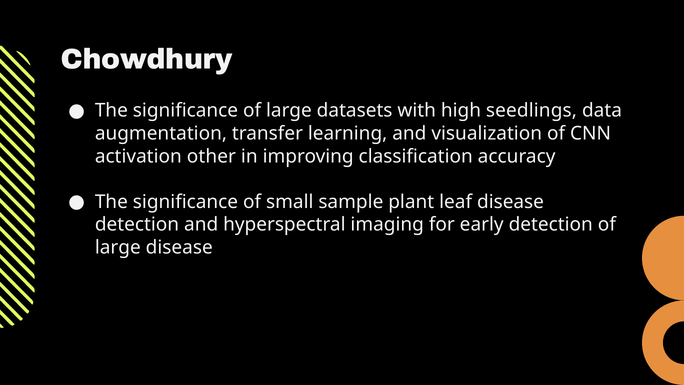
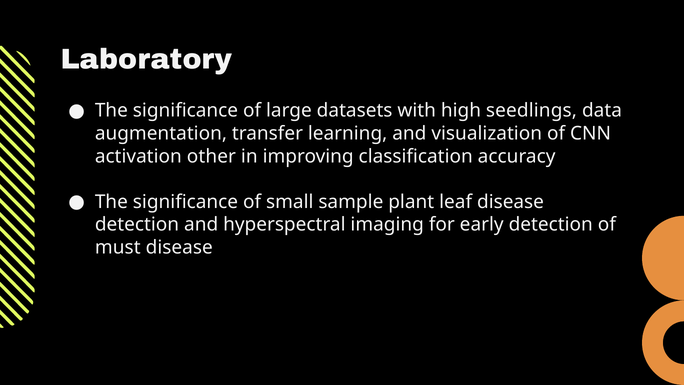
Chowdhury: Chowdhury -> Laboratory
large at (118, 247): large -> must
